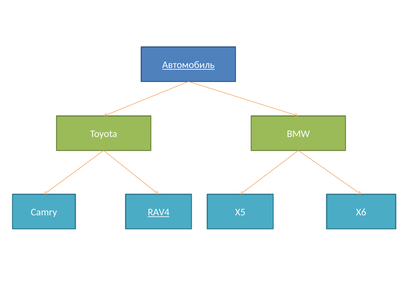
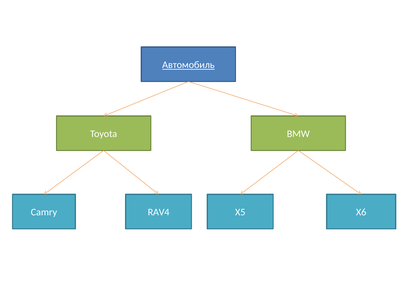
RAV4 underline: present -> none
